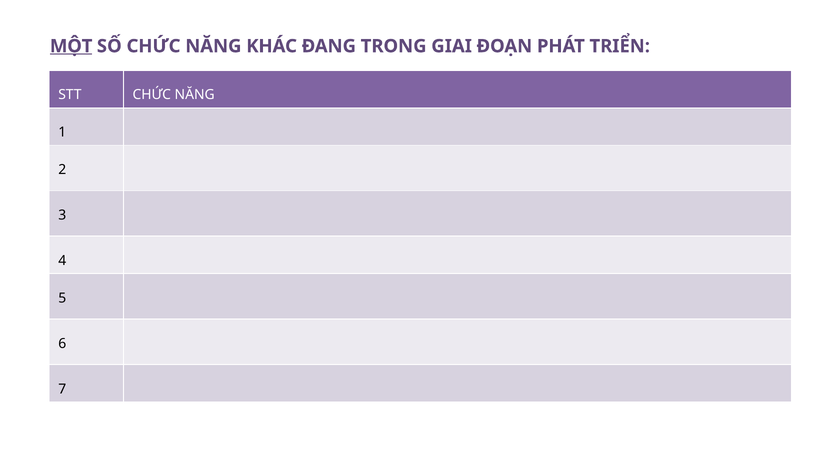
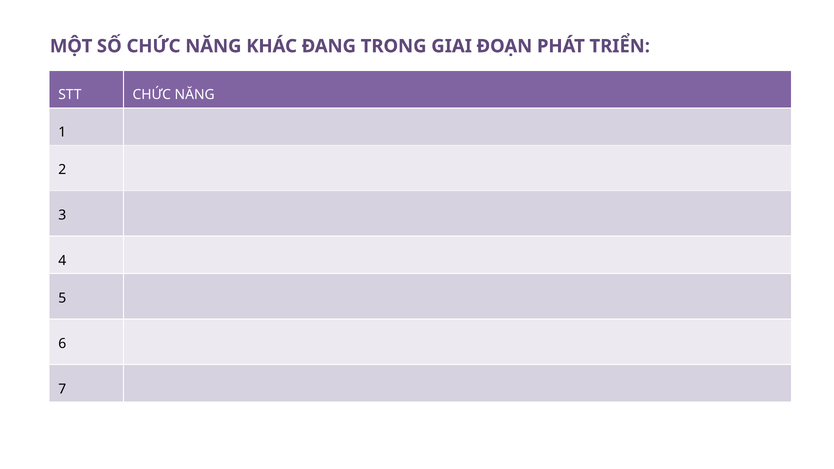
MỘT underline: present -> none
